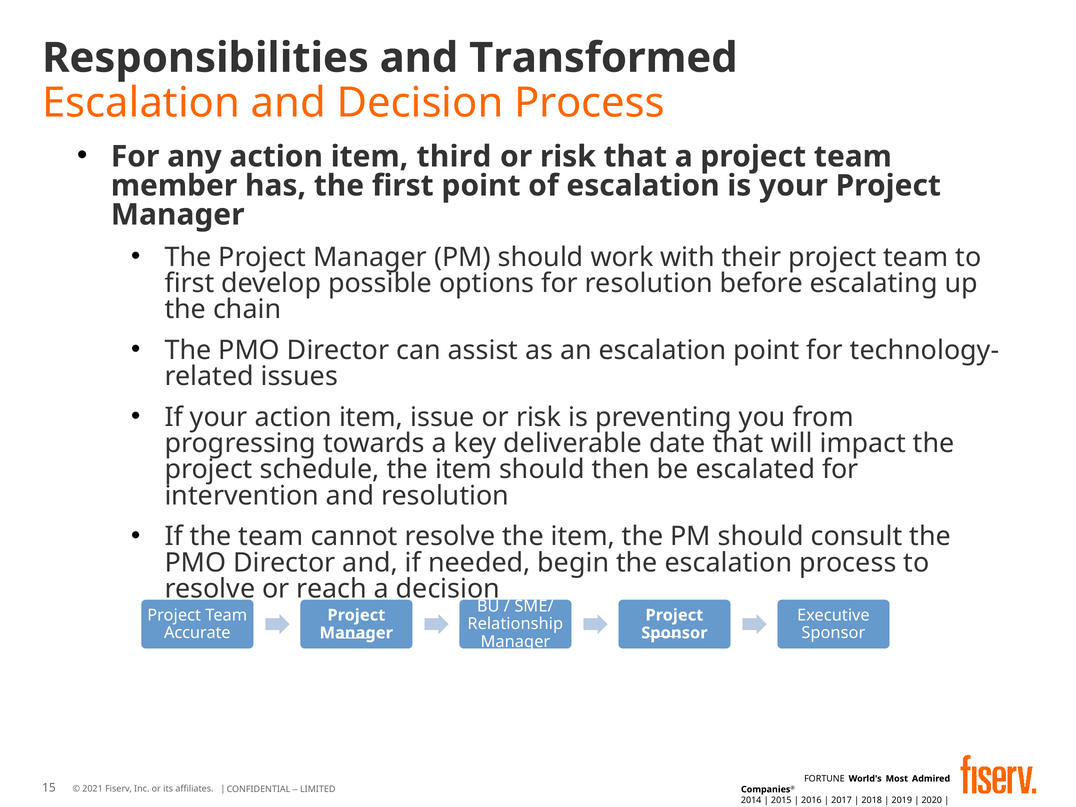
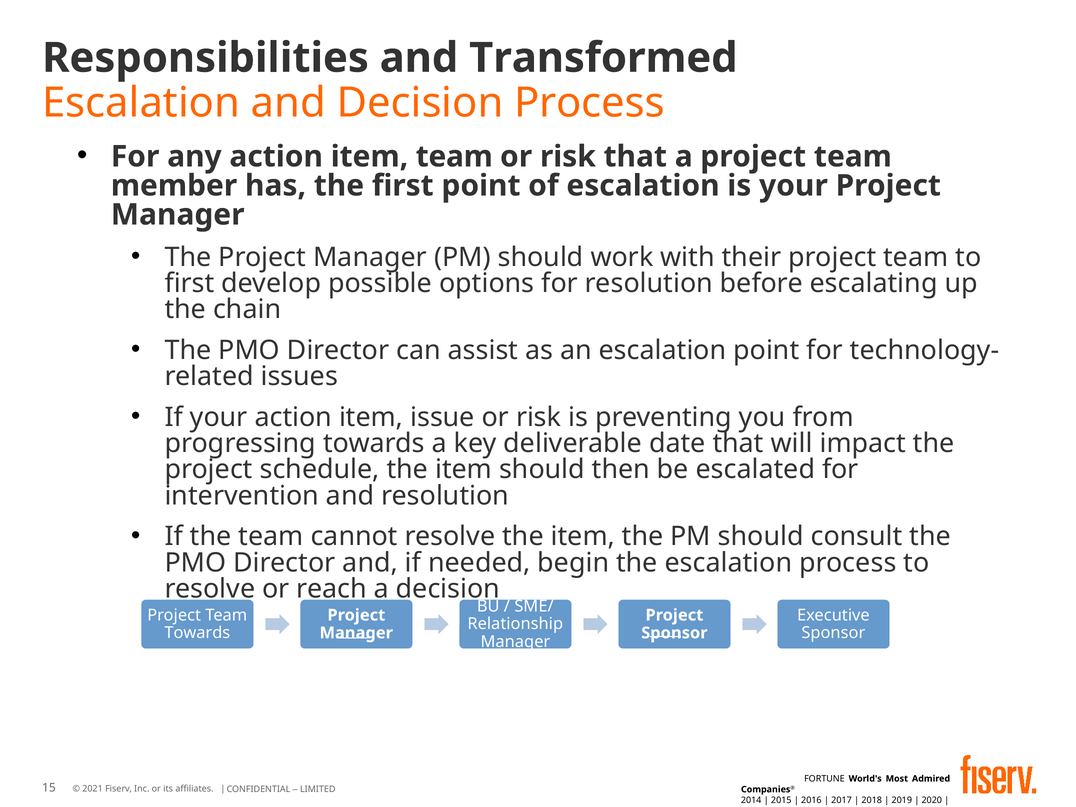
item third: third -> team
Accurate at (197, 633): Accurate -> Towards
